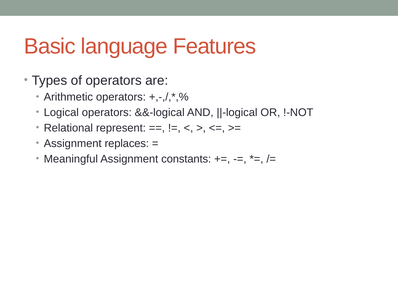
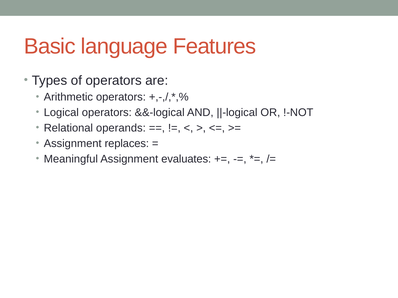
represent: represent -> operands
constants: constants -> evaluates
